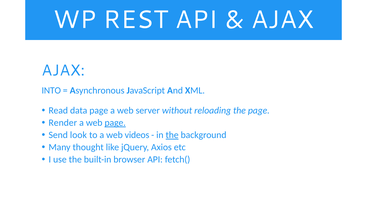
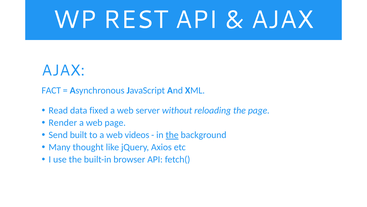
INTO: INTO -> FACT
data page: page -> fixed
page at (115, 122) underline: present -> none
look: look -> built
